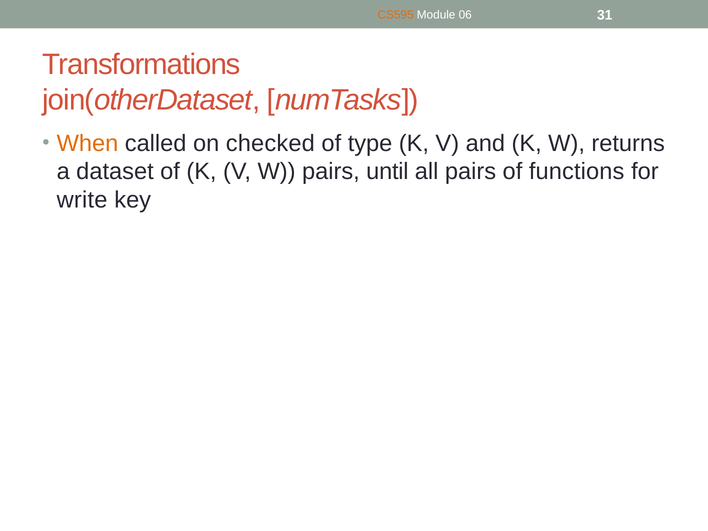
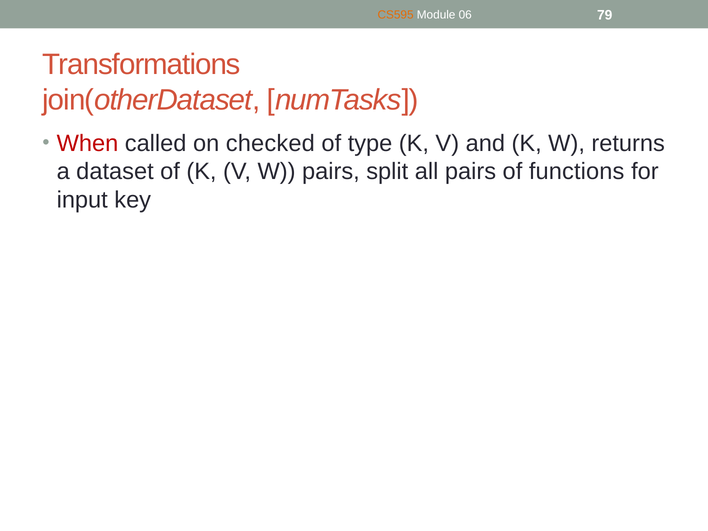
31: 31 -> 79
When colour: orange -> red
until: until -> split
write: write -> input
